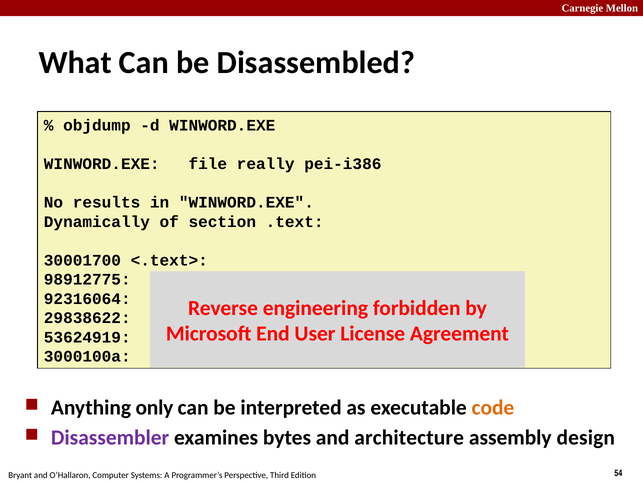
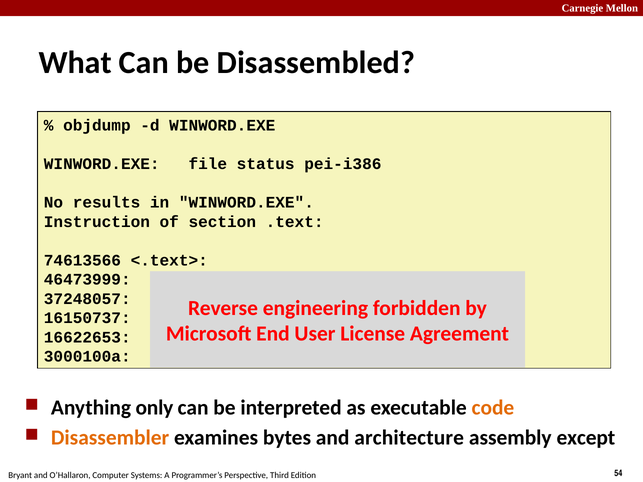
really: really -> status
Dynamically: Dynamically -> Instruction
30001700: 30001700 -> 74613566
98912775: 98912775 -> 46473999
92316064: 92316064 -> 37248057
29838622: 29838622 -> 16150737
53624919: 53624919 -> 16622653
Disassembler colour: purple -> orange
design: design -> except
